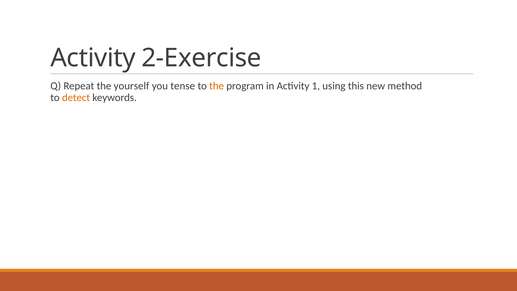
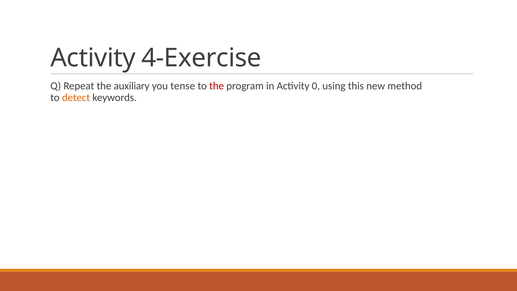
2-Exercise: 2-Exercise -> 4-Exercise
yourself: yourself -> auxiliary
the at (217, 86) colour: orange -> red
1: 1 -> 0
